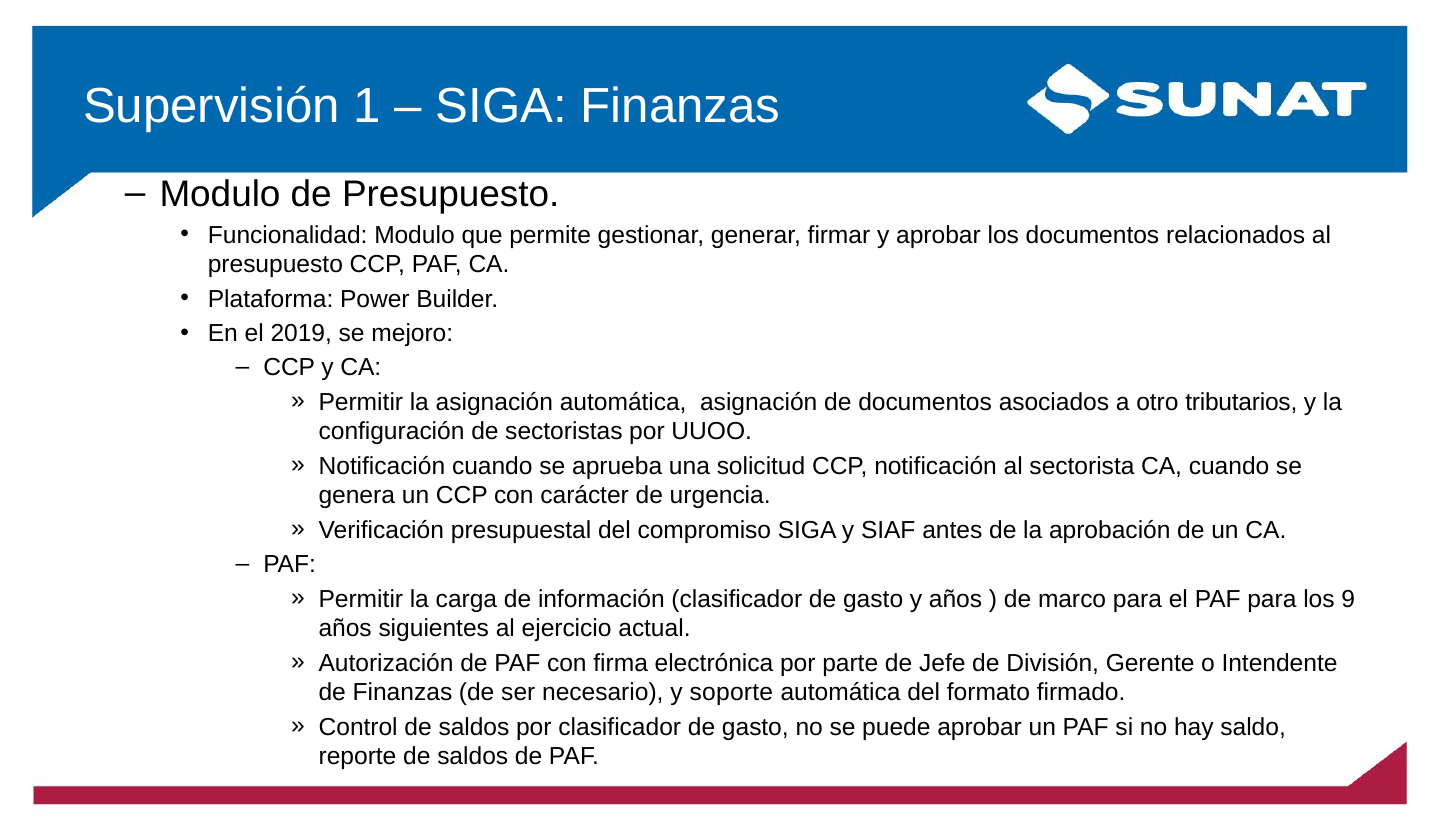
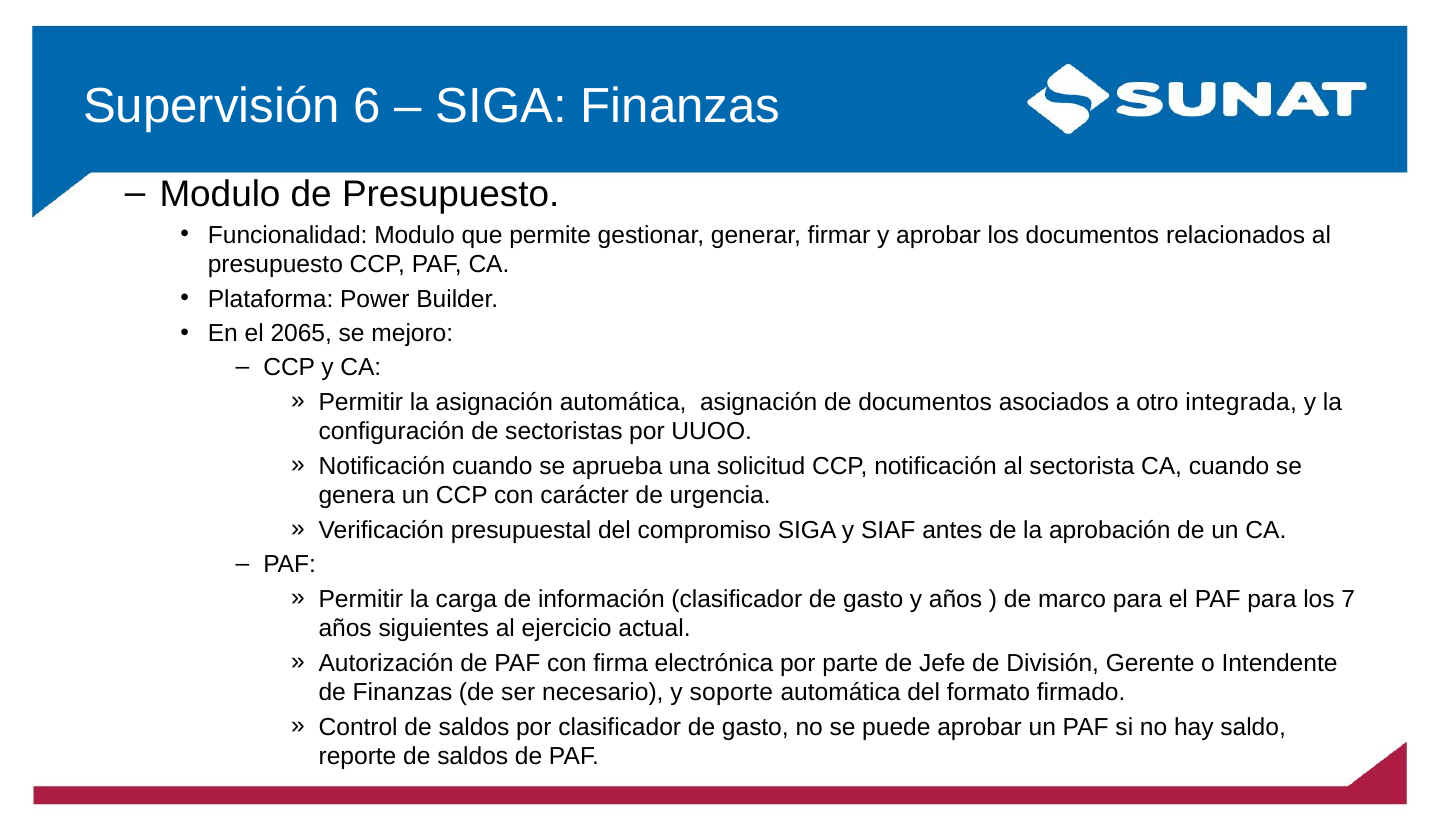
1: 1 -> 6
2019: 2019 -> 2065
tributarios: tributarios -> integrada
9: 9 -> 7
